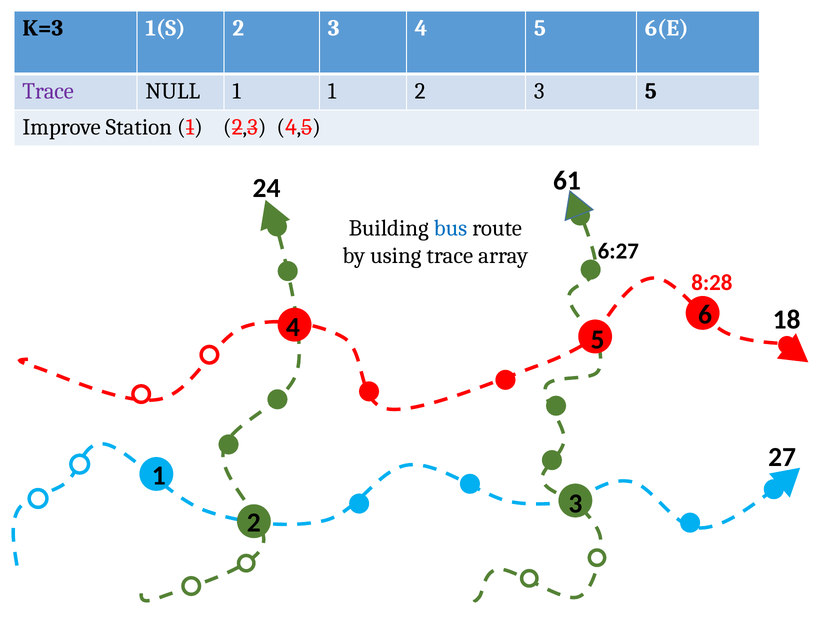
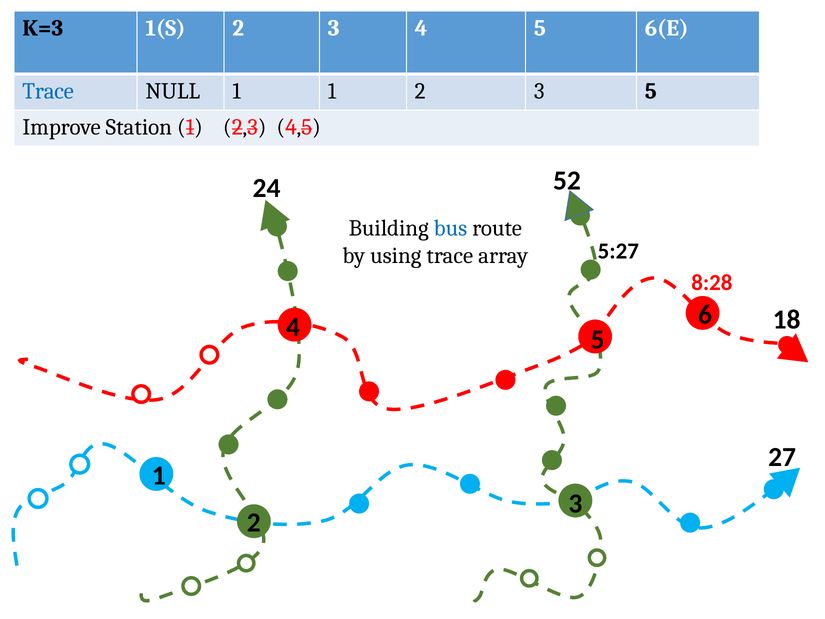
Trace at (48, 91) colour: purple -> blue
61: 61 -> 52
6:27: 6:27 -> 5:27
